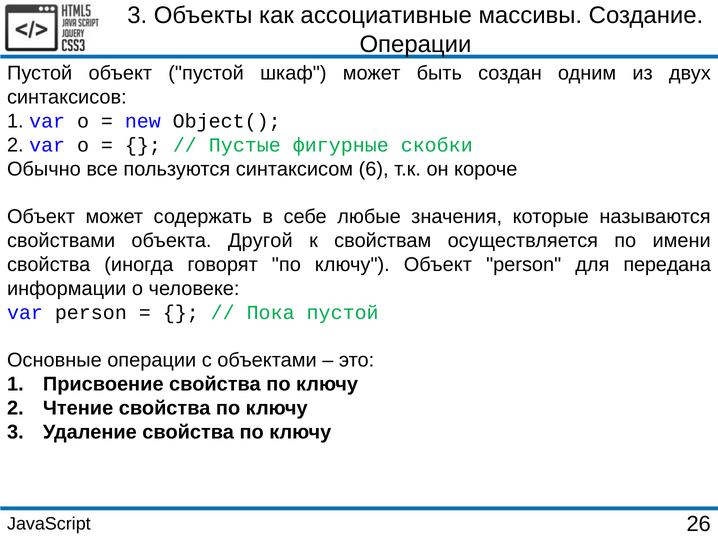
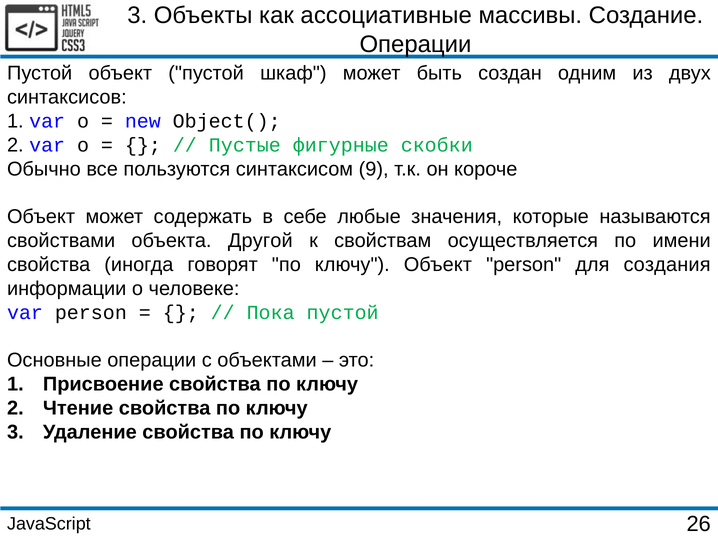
6: 6 -> 9
передана: передана -> создания
